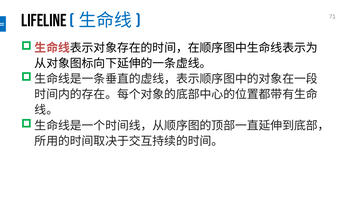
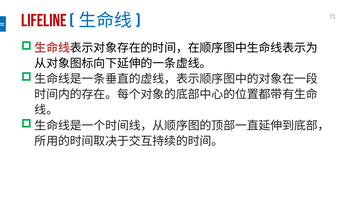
lifeline colour: black -> red
